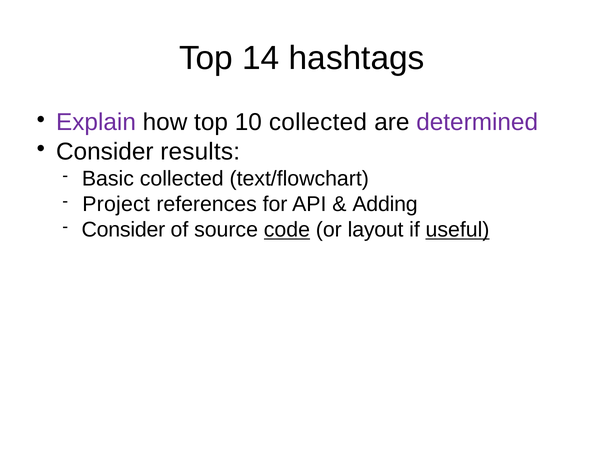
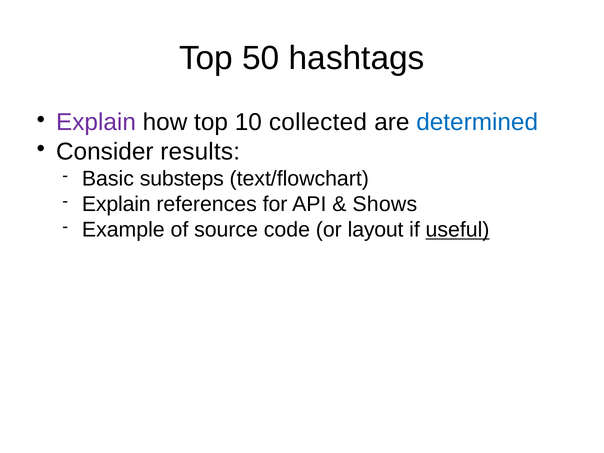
14: 14 -> 50
determined colour: purple -> blue
Basic collected: collected -> substeps
Project at (116, 204): Project -> Explain
Adding: Adding -> Shows
Consider at (123, 230): Consider -> Example
code underline: present -> none
